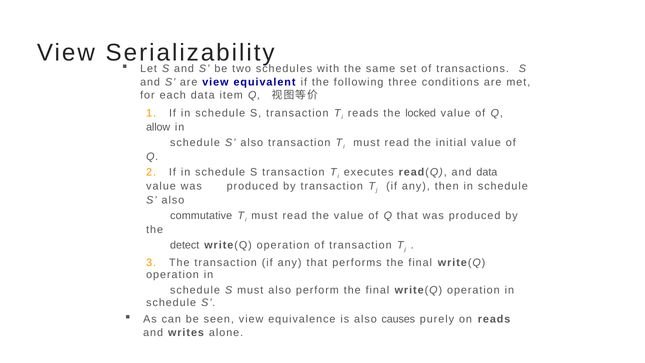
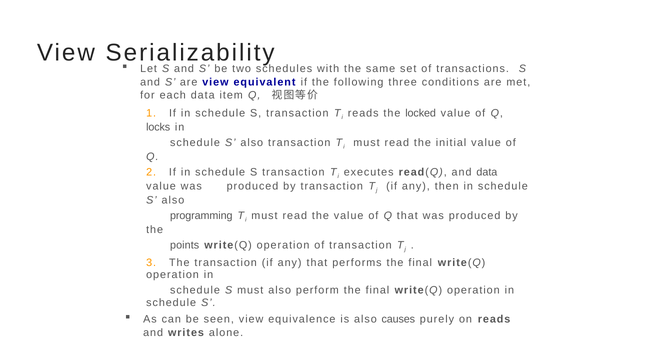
allow: allow -> locks
commutative: commutative -> programming
detect: detect -> points
